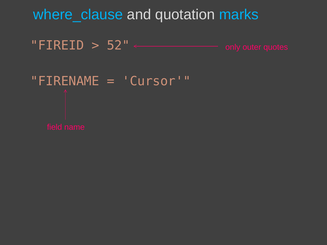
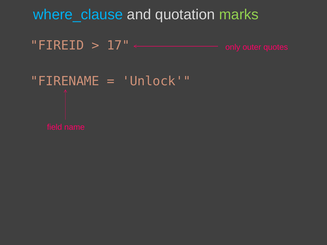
marks colour: light blue -> light green
52: 52 -> 17
Cursor: Cursor -> Unlock
